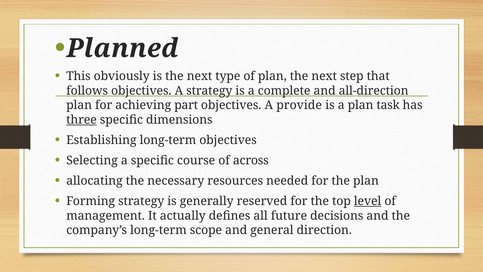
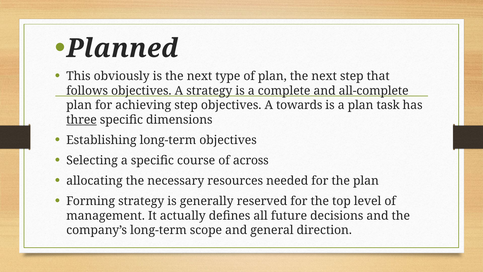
all-direction: all-direction -> all-complete
achieving part: part -> step
provide: provide -> towards
level underline: present -> none
